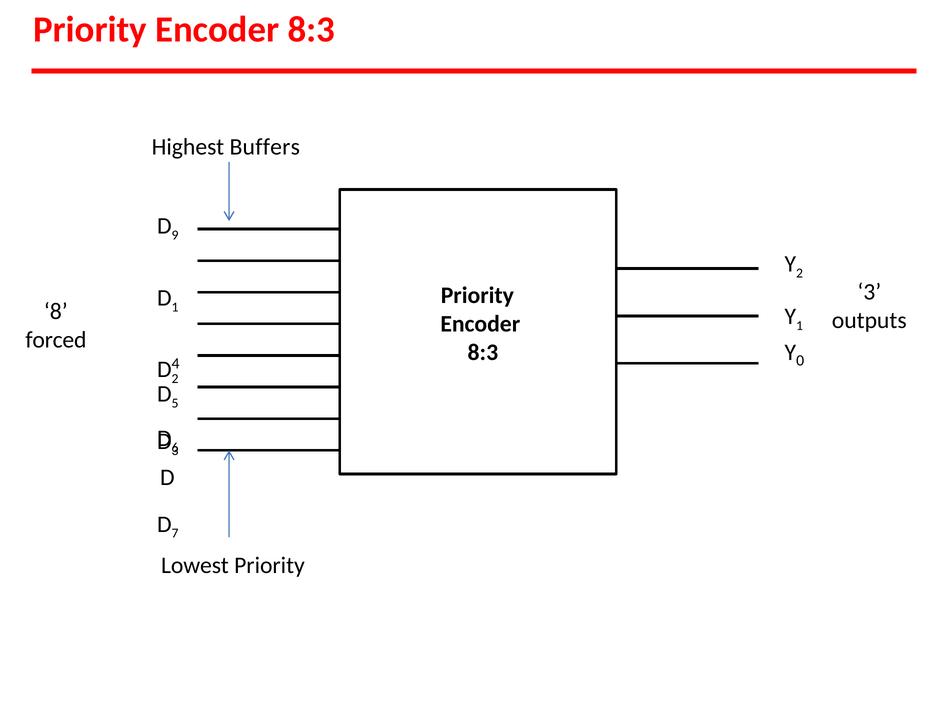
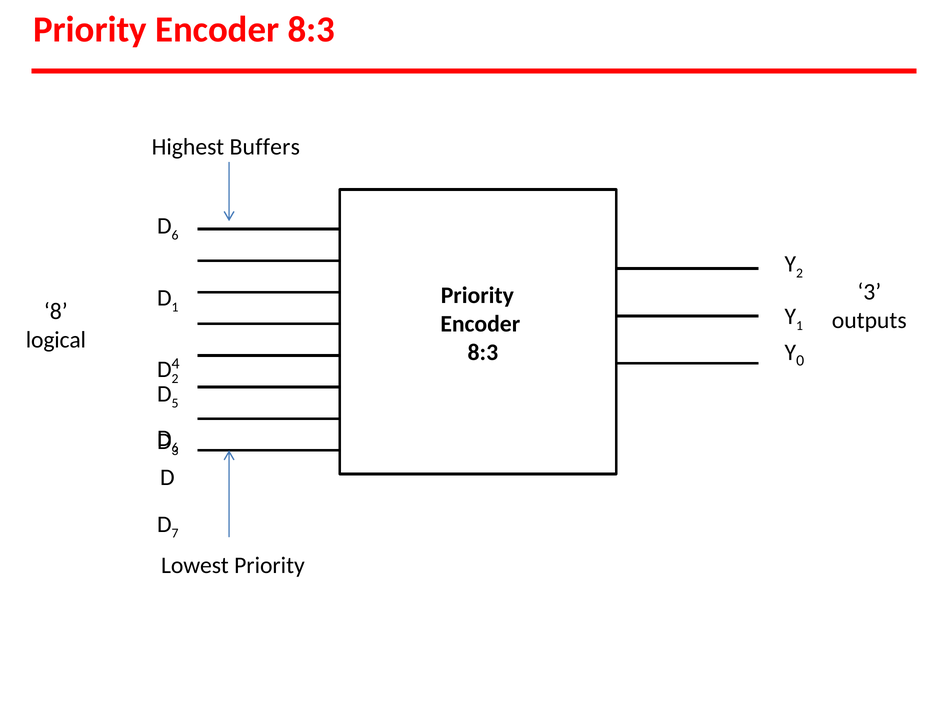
9 at (175, 235): 9 -> 6
forced: forced -> logical
